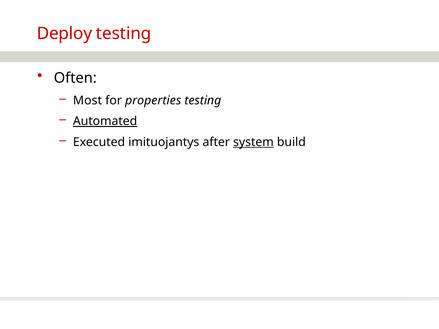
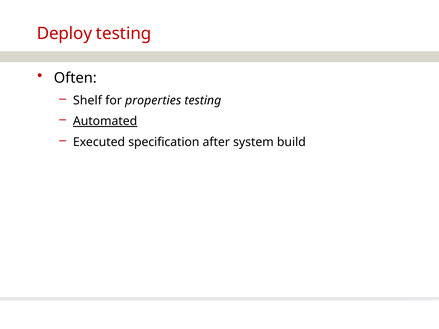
Most: Most -> Shelf
imituojantys: imituojantys -> specification
system underline: present -> none
